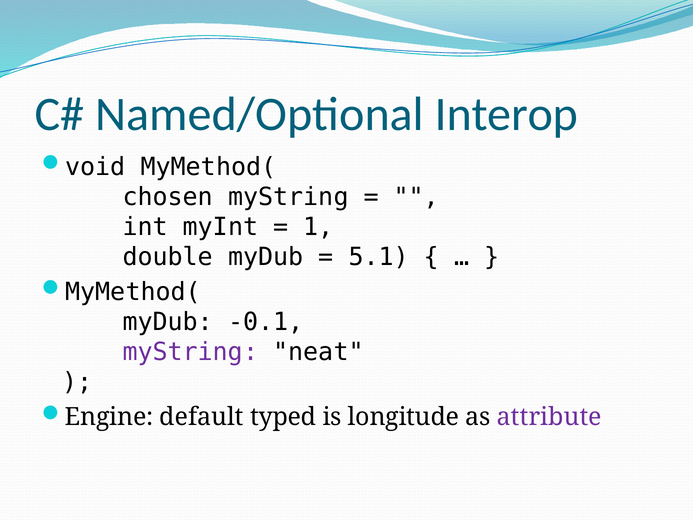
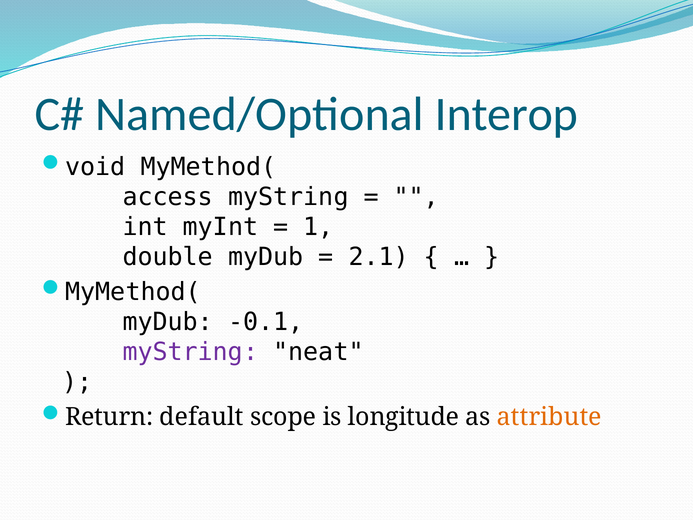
chosen: chosen -> access
5.1: 5.1 -> 2.1
Engine: Engine -> Return
typed: typed -> scope
attribute colour: purple -> orange
